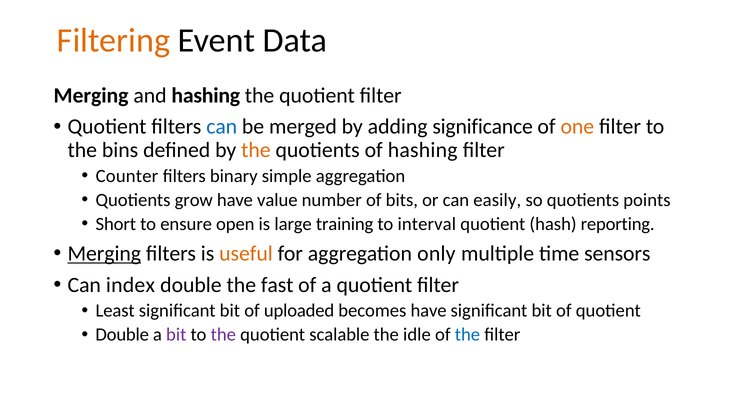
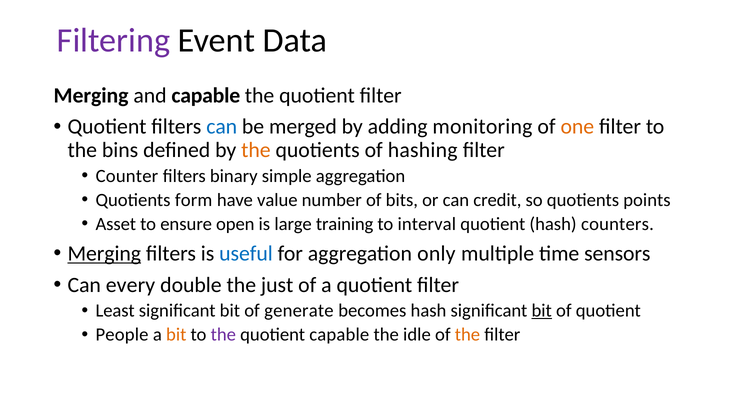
Filtering colour: orange -> purple
and hashing: hashing -> capable
significance: significance -> monitoring
grow: grow -> form
easily: easily -> credit
Short: Short -> Asset
reporting: reporting -> counters
useful colour: orange -> blue
index: index -> every
fast: fast -> just
uploaded: uploaded -> generate
becomes have: have -> hash
bit at (542, 310) underline: none -> present
Double at (122, 334): Double -> People
bit at (176, 334) colour: purple -> orange
quotient scalable: scalable -> capable
the at (467, 334) colour: blue -> orange
